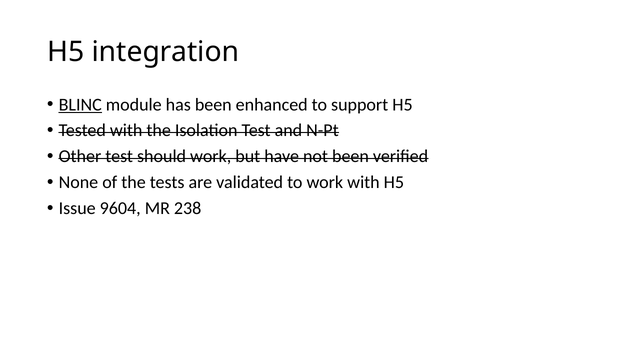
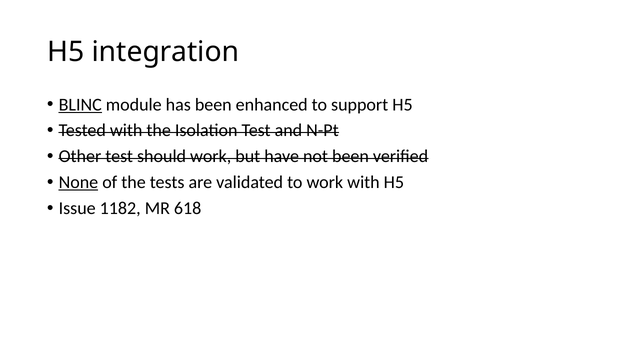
None underline: none -> present
9604: 9604 -> 1182
238: 238 -> 618
